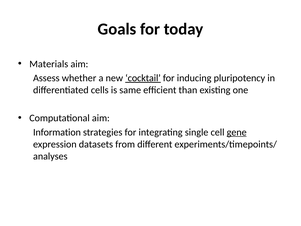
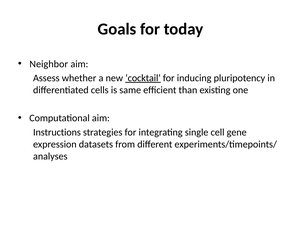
Materials: Materials -> Neighbor
Information: Information -> Instructions
gene underline: present -> none
